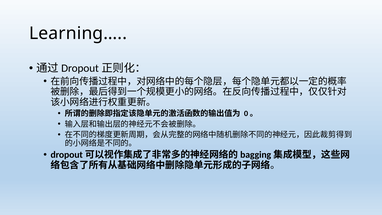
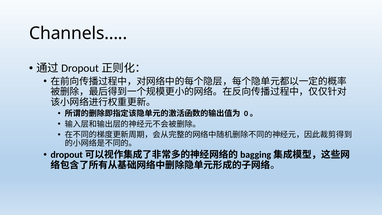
Learning…: Learning… -> Channels…
